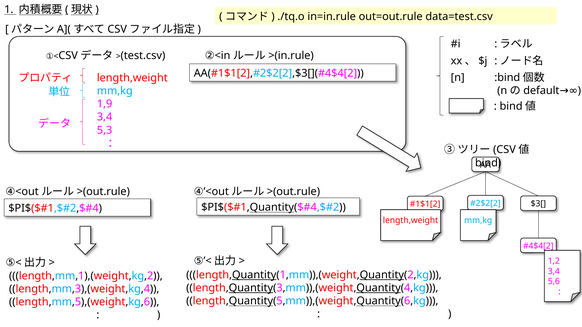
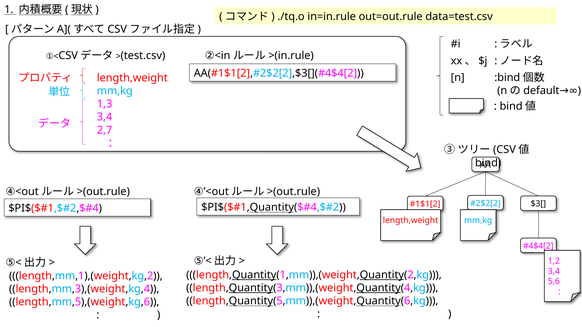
1,9: 1,9 -> 1,3
5,3: 5,3 -> 2,7
